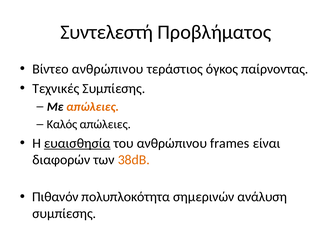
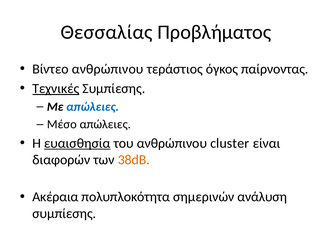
Συντελεστή: Συντελεστή -> Θεσσαλίας
Τεχνικές underline: none -> present
απώλειες at (93, 107) colour: orange -> blue
Καλός: Καλός -> Μέσο
frames: frames -> cluster
Πιθανόν: Πιθανόν -> Ακέραια
